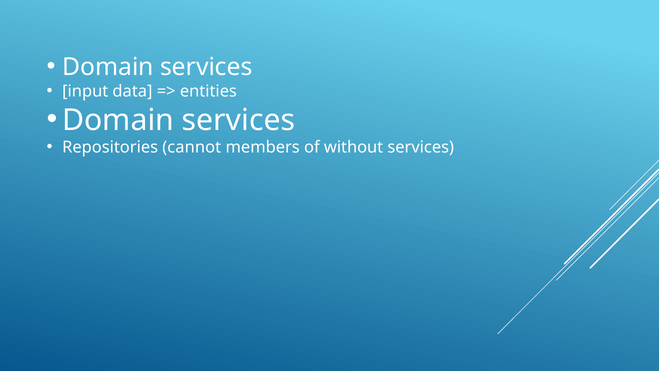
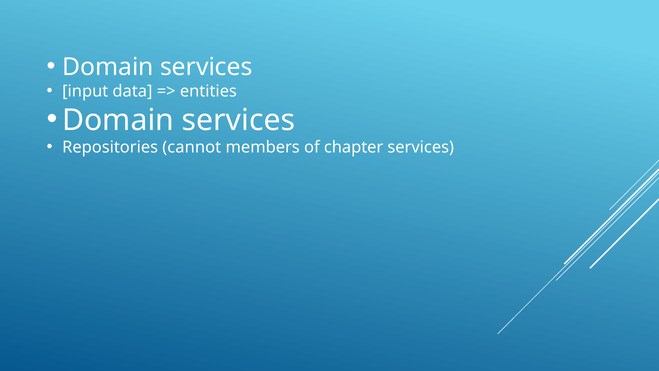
without: without -> chapter
